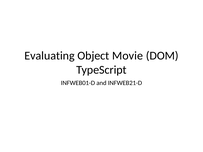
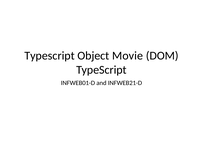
Evaluating at (50, 56): Evaluating -> Typescript
